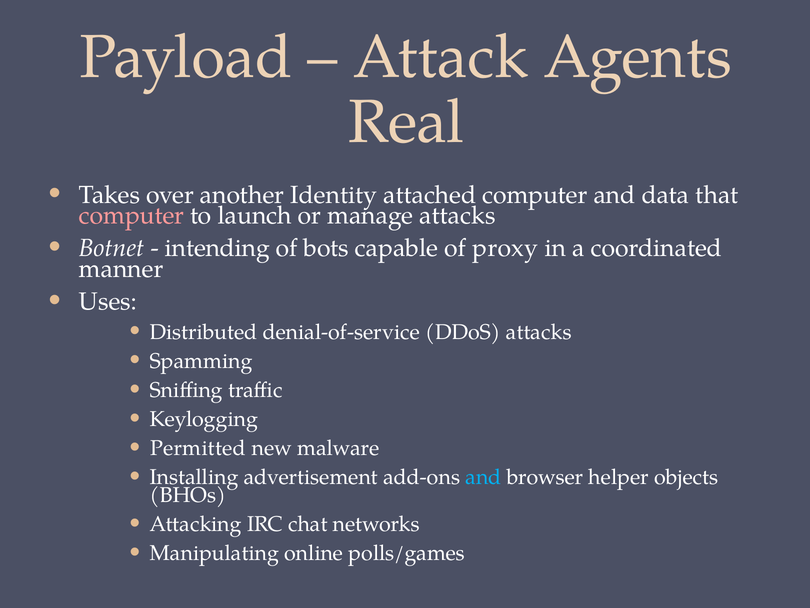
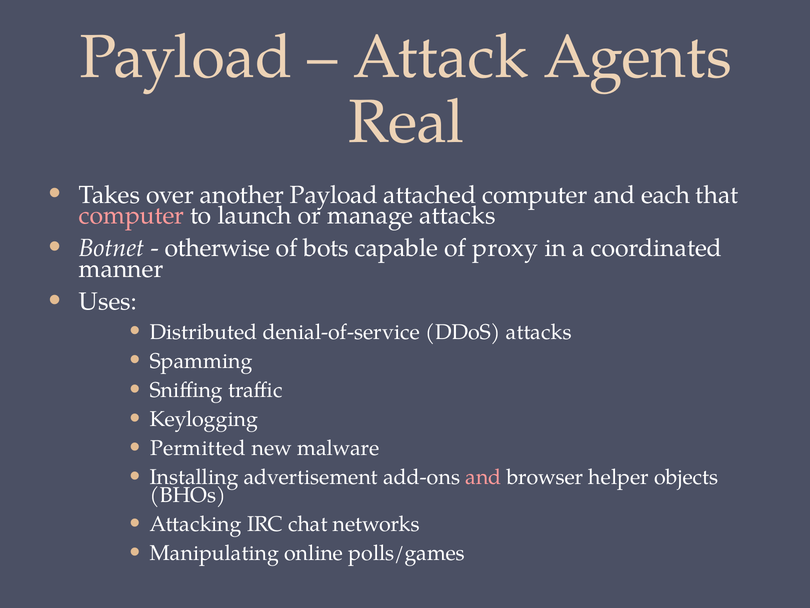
another Identity: Identity -> Payload
data: data -> each
intending: intending -> otherwise
and at (483, 477) colour: light blue -> pink
